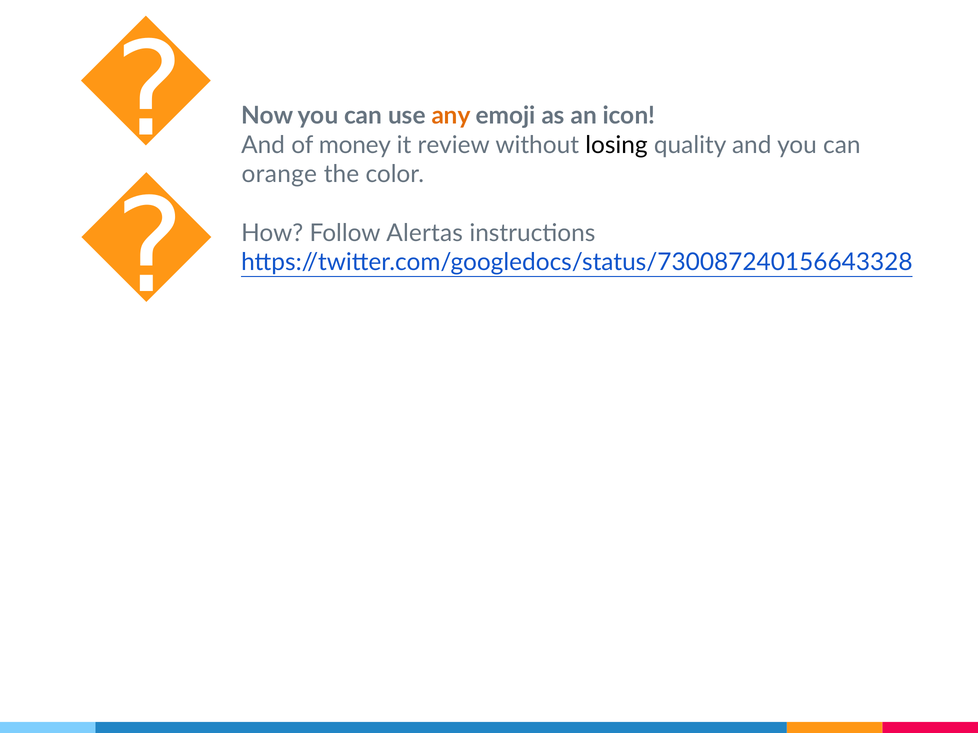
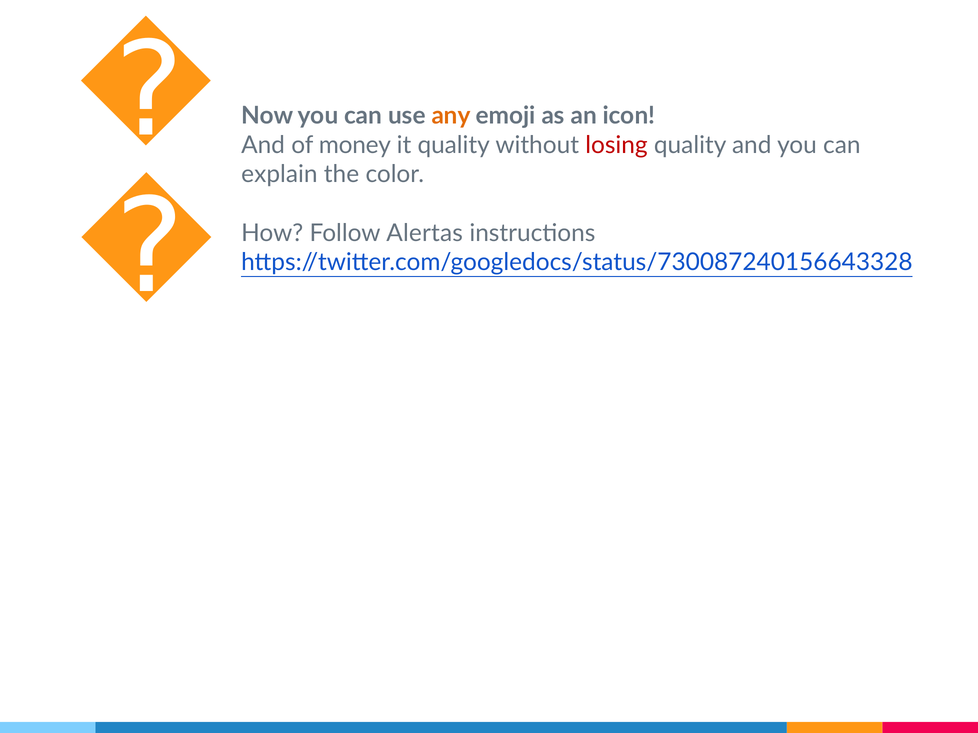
it review: review -> quality
losing colour: black -> red
orange: orange -> explain
